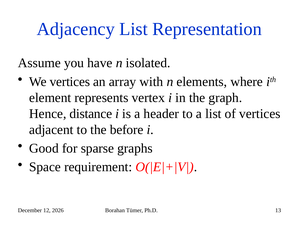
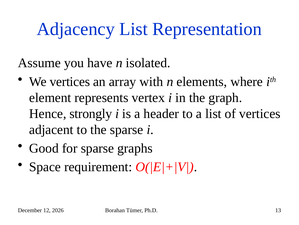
distance: distance -> strongly
the before: before -> sparse
